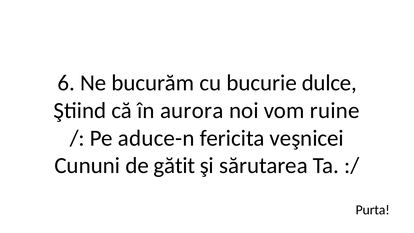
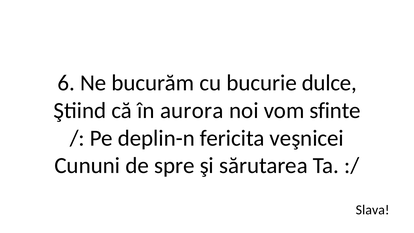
ruine: ruine -> sfinte
aduce-n: aduce-n -> deplin-n
gătit: gătit -> spre
Purta: Purta -> Slava
